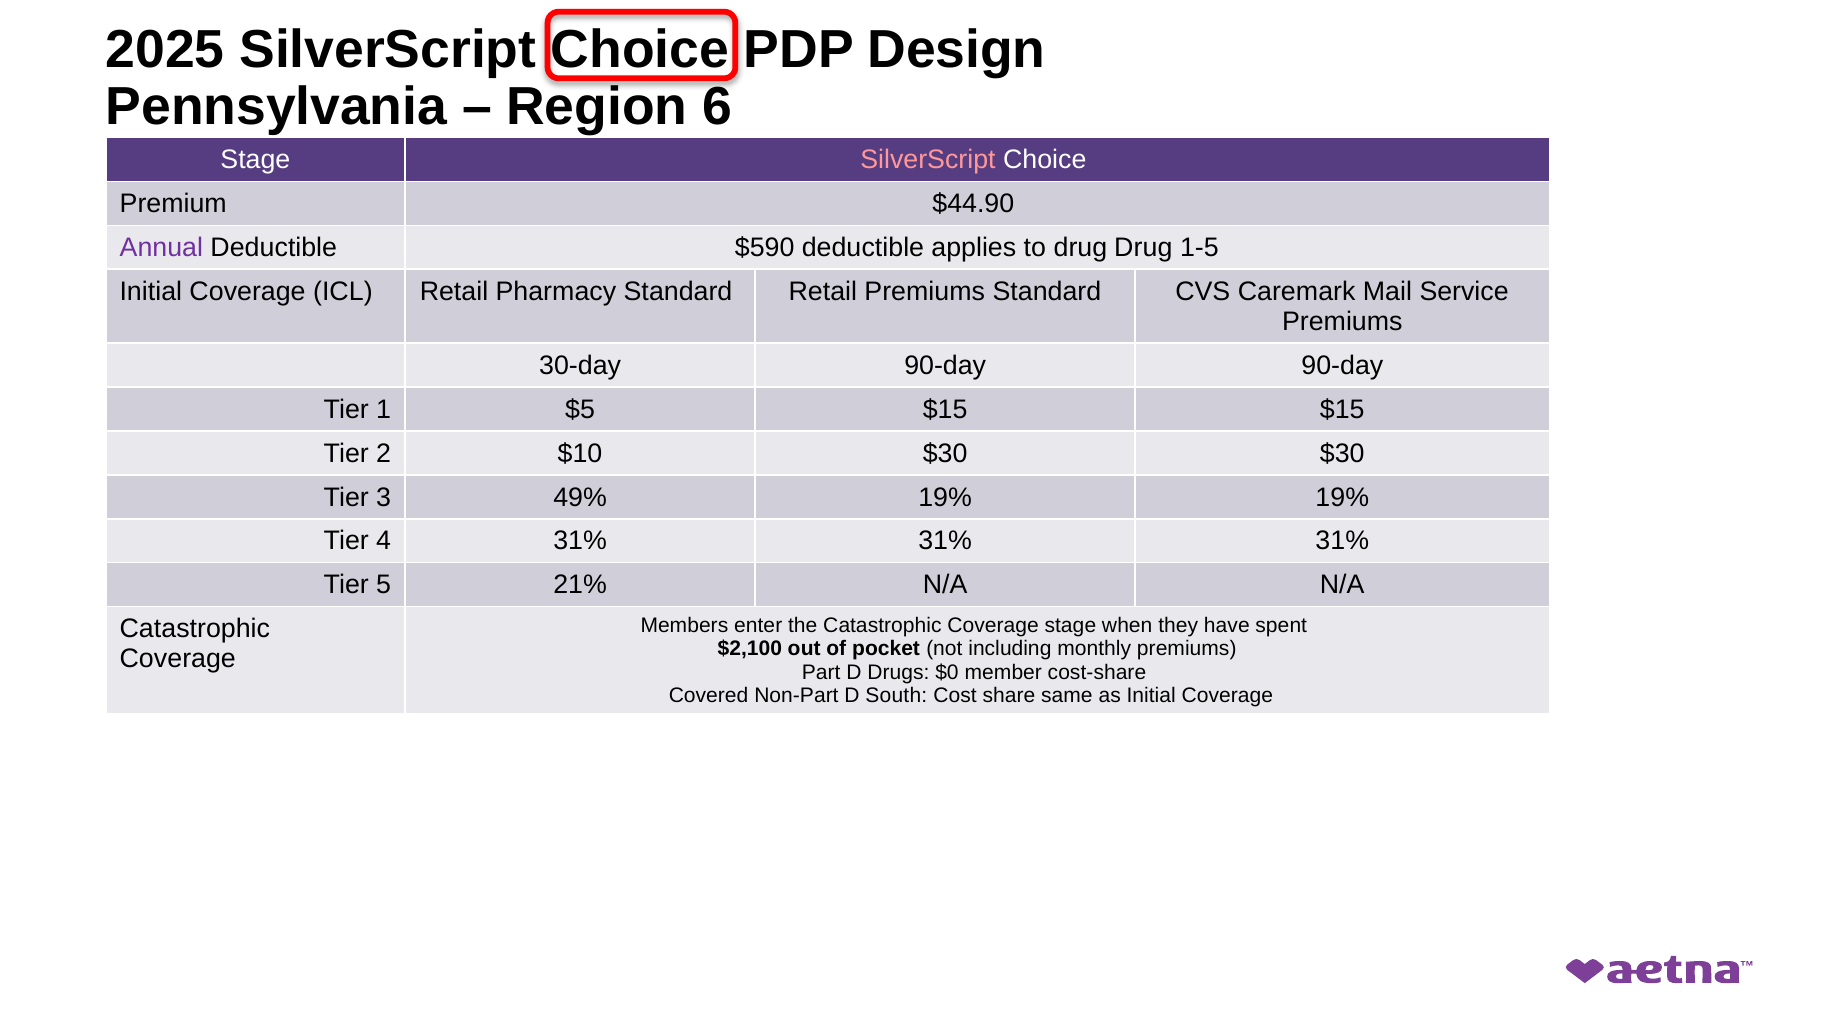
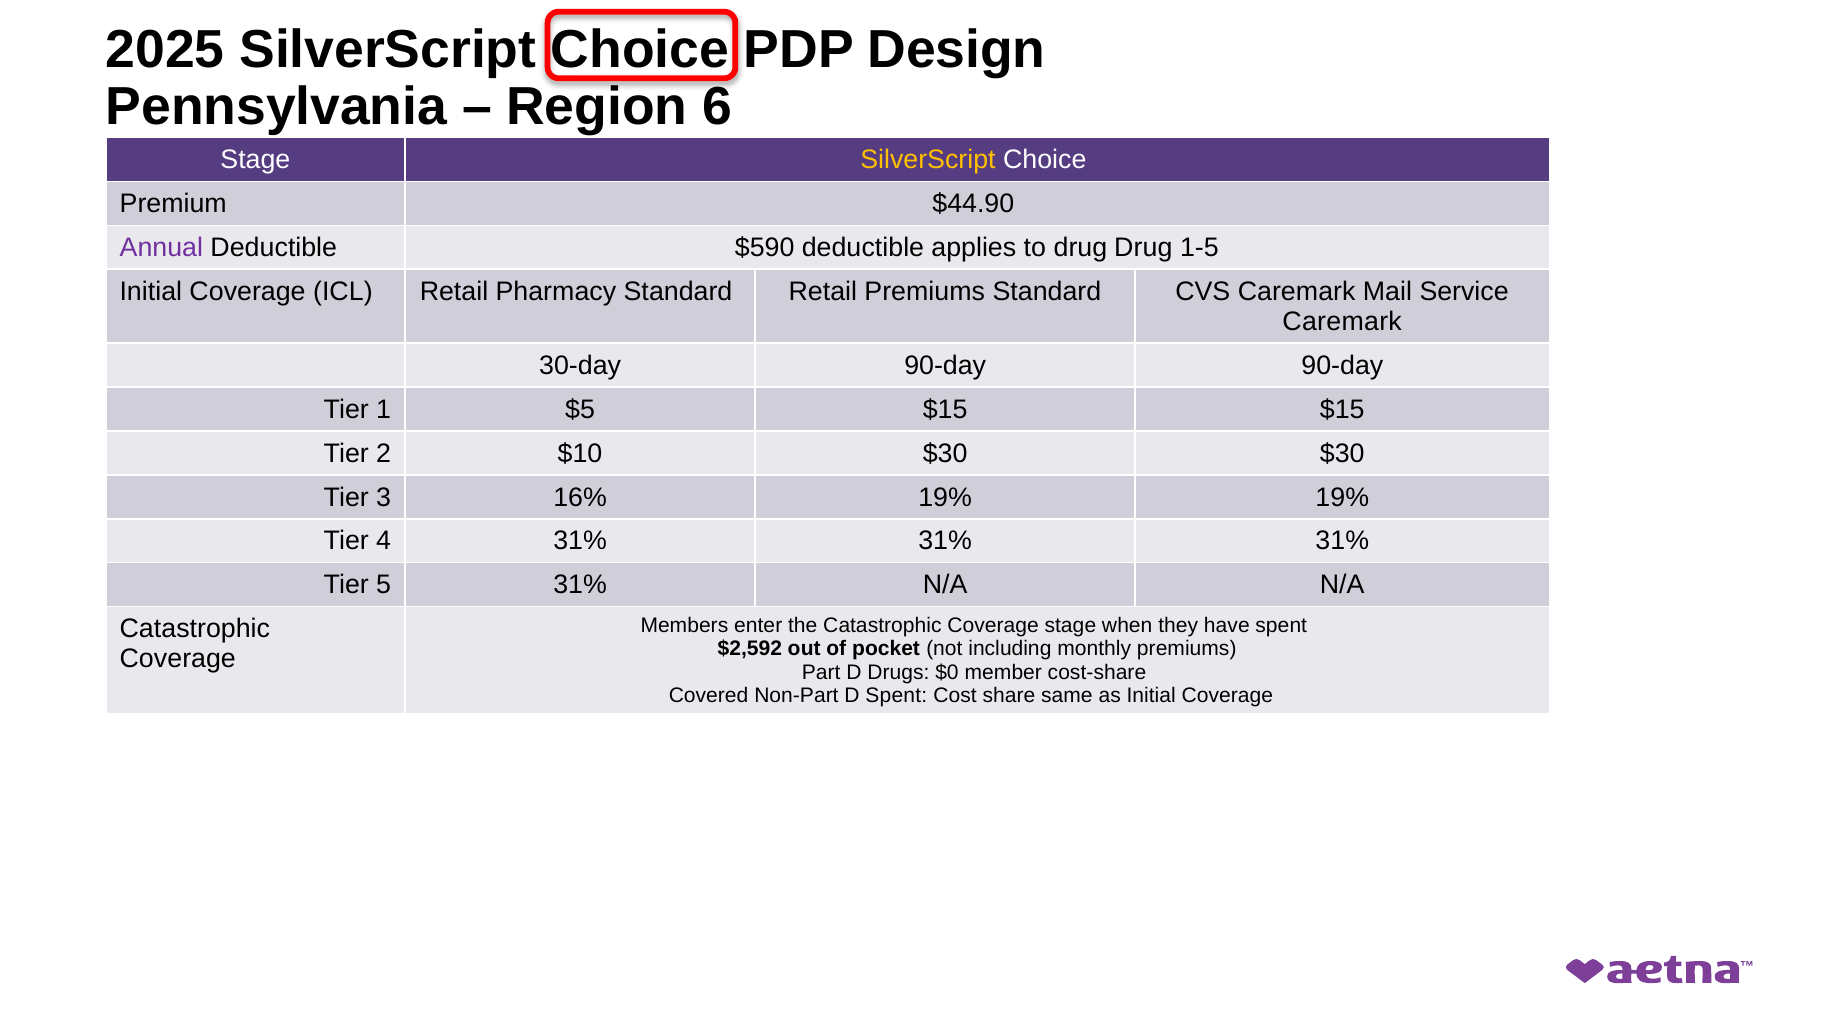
SilverScript at (928, 160) colour: pink -> yellow
Premiums at (1342, 322): Premiums -> Caremark
49%: 49% -> 16%
5 21%: 21% -> 31%
$2,100: $2,100 -> $2,592
D South: South -> Spent
